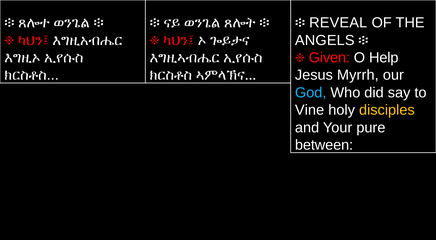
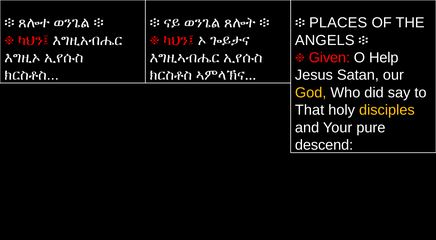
REVEAL: REVEAL -> PLACES
Myrrh: Myrrh -> Satan
God colour: light blue -> yellow
Vine: Vine -> That
between: between -> descend
